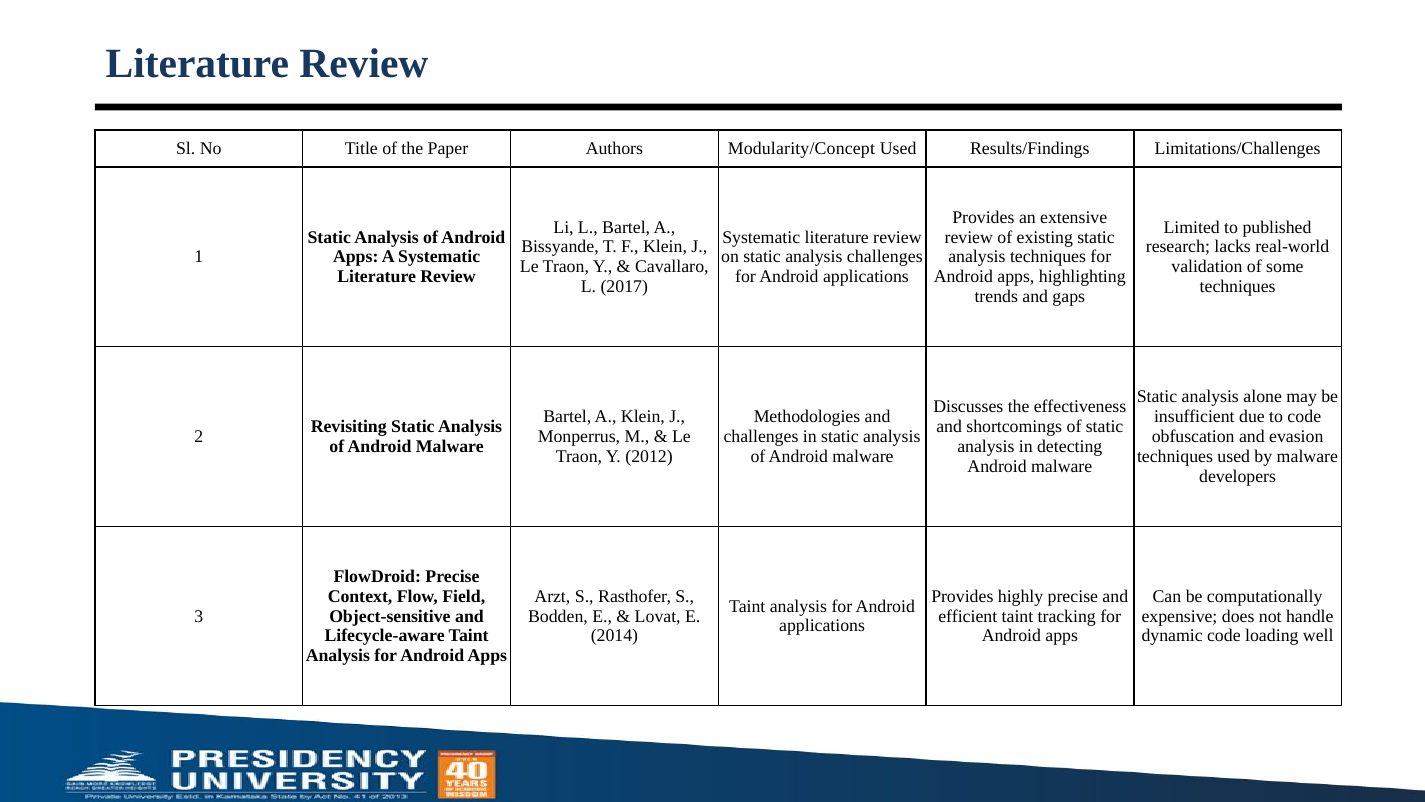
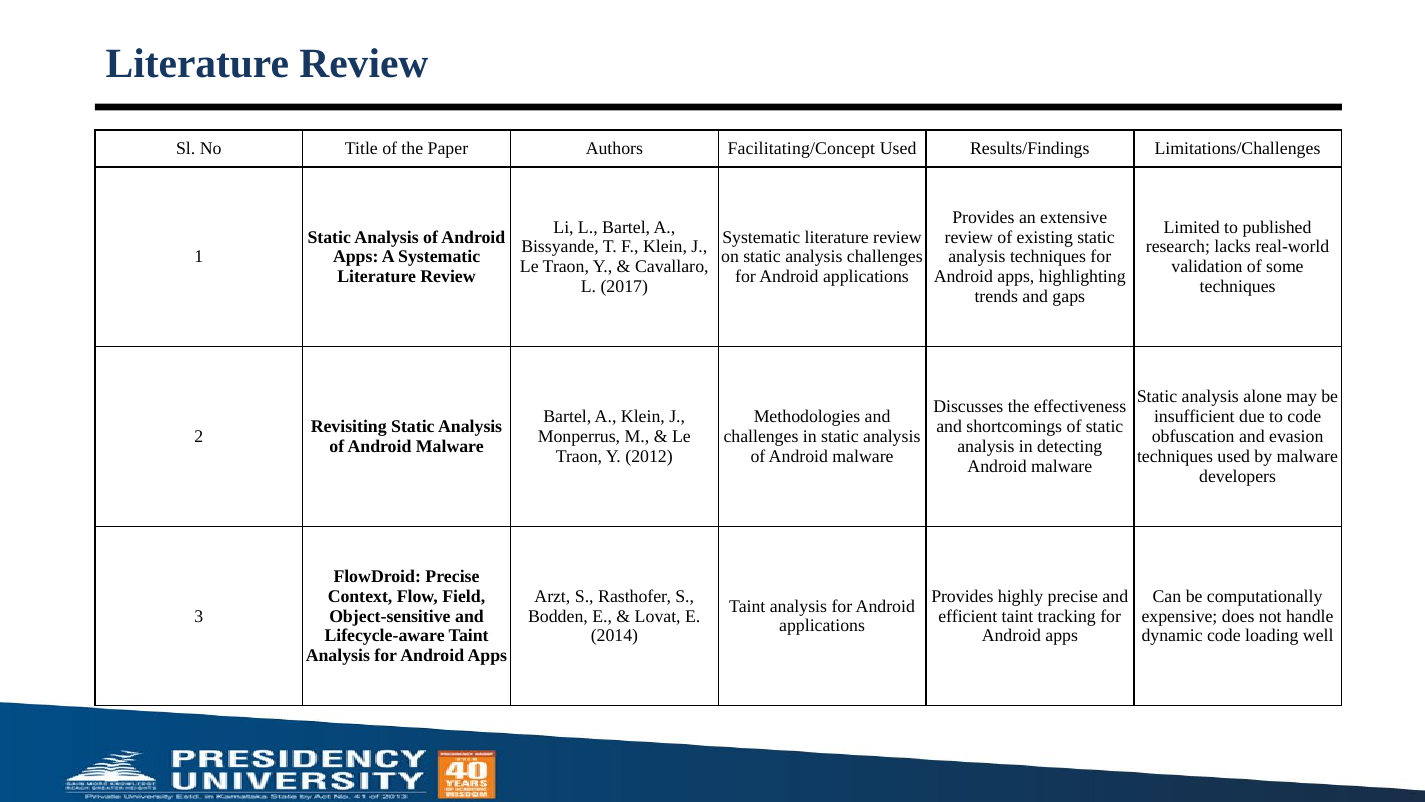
Modularity/Concept: Modularity/Concept -> Facilitating/Concept
